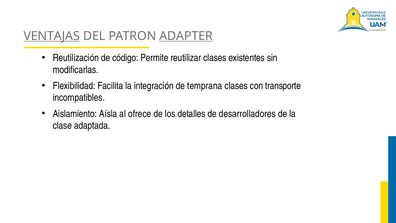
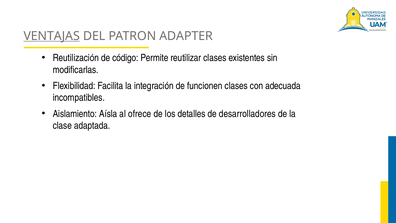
ADAPTER underline: present -> none
temprana: temprana -> funcionen
transporte: transporte -> adecuada
